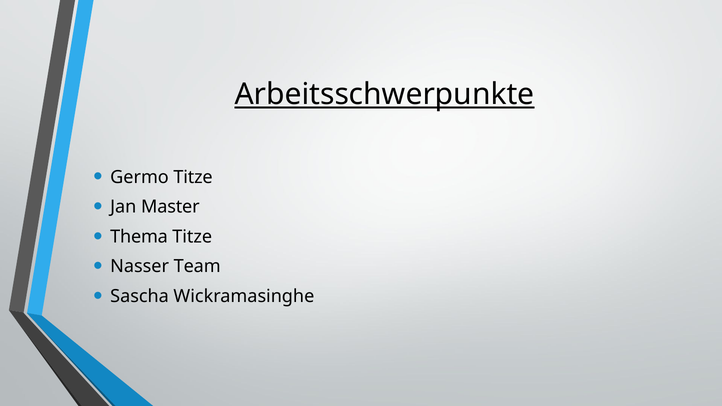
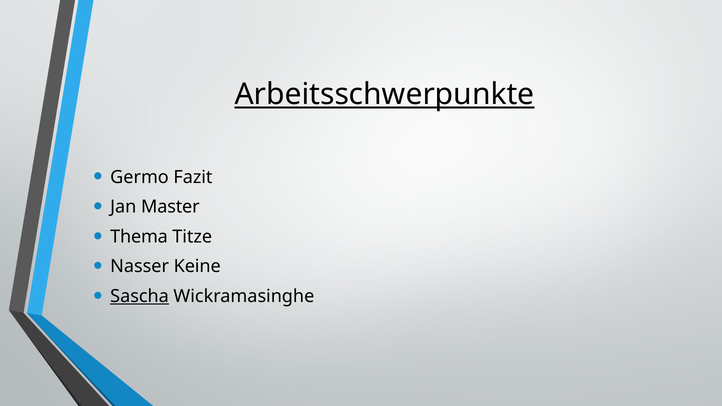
Germo Titze: Titze -> Fazit
Team: Team -> Keine
Sascha underline: none -> present
